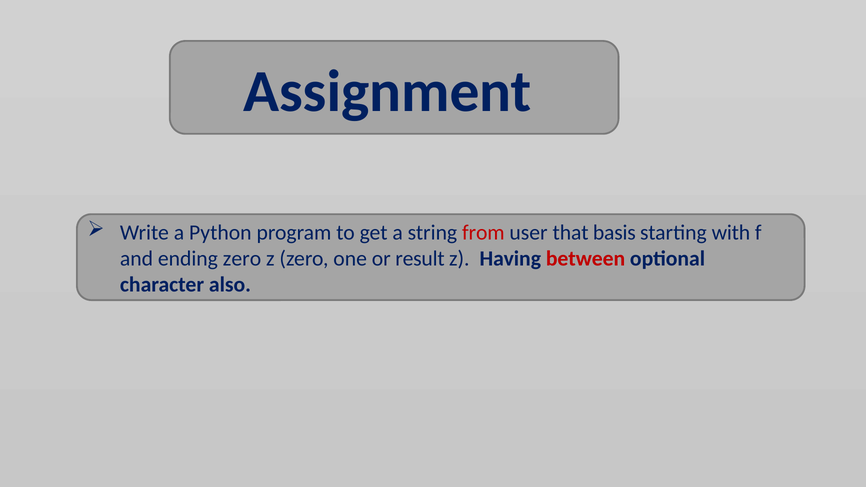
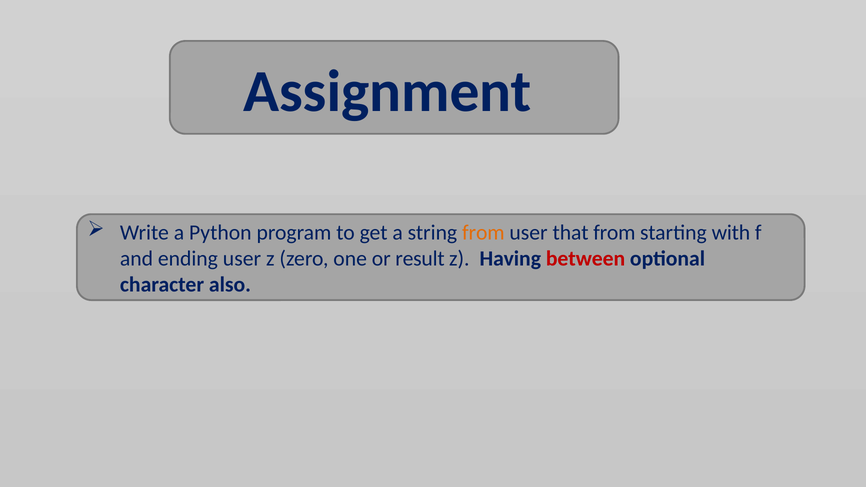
from at (483, 233) colour: red -> orange
that basis: basis -> from
ending zero: zero -> user
